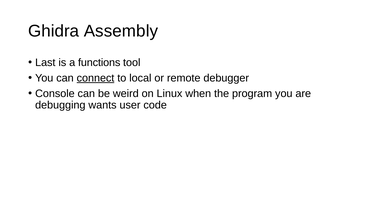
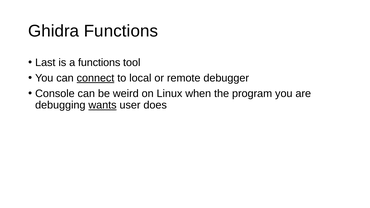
Ghidra Assembly: Assembly -> Functions
wants underline: none -> present
code: code -> does
